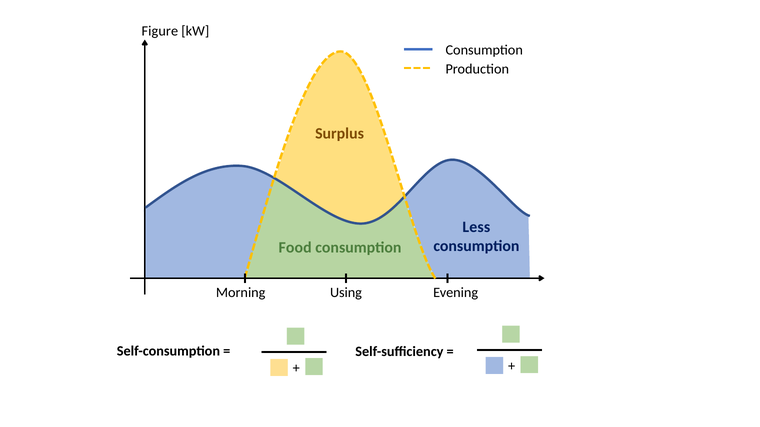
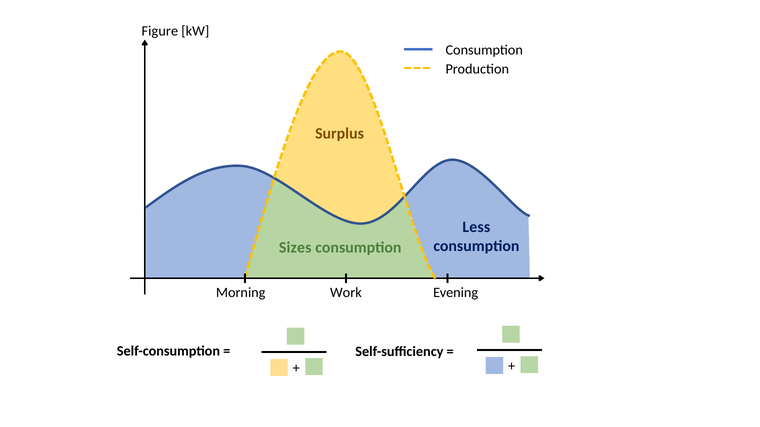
Food: Food -> Sizes
Using: Using -> Work
